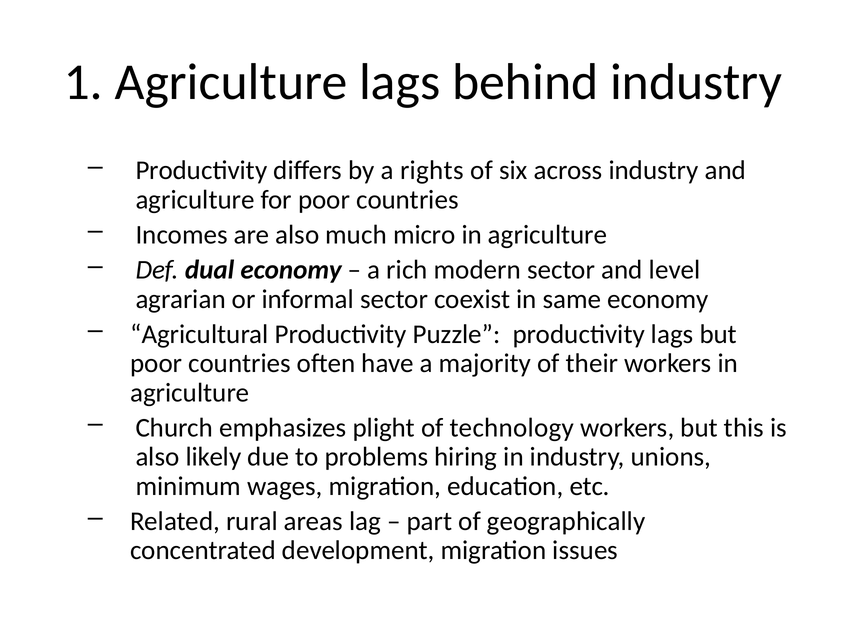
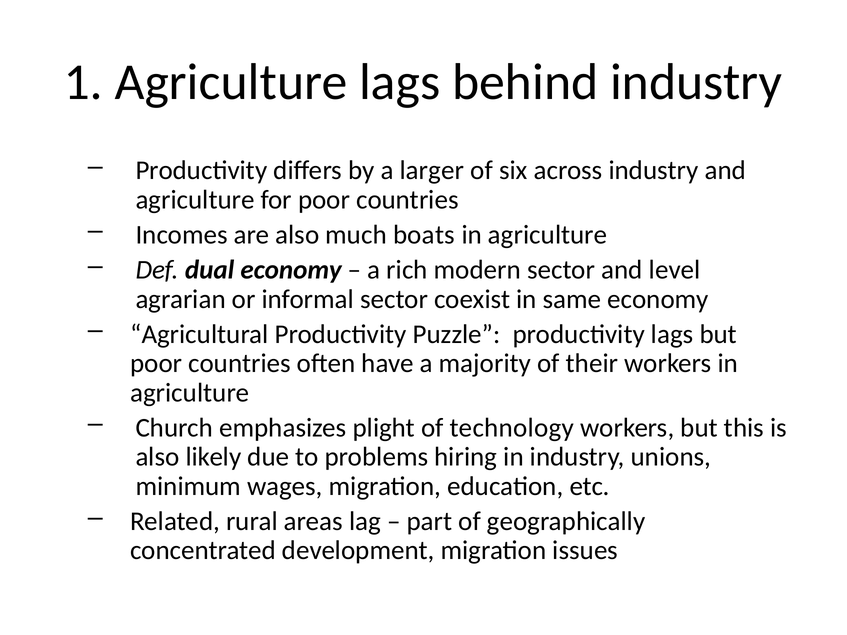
rights: rights -> larger
micro: micro -> boats
